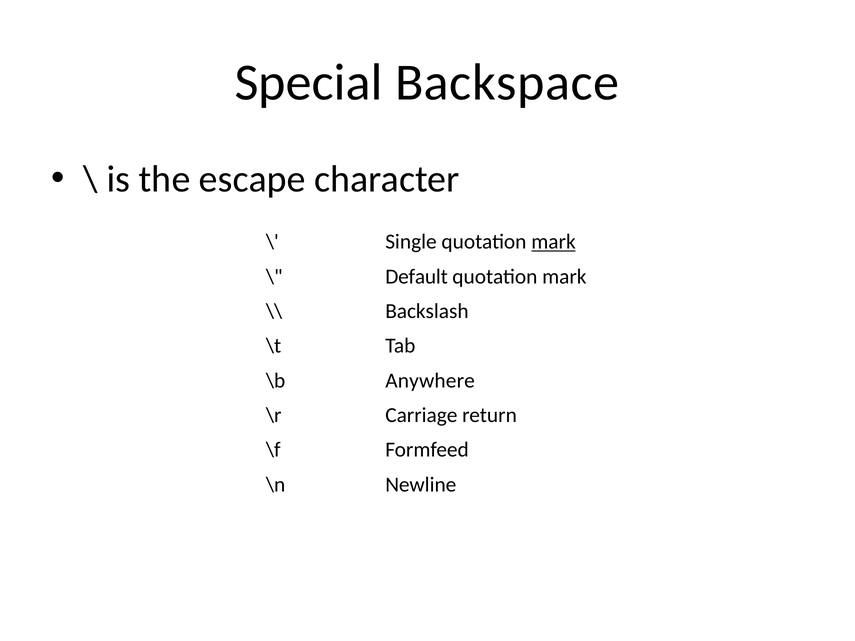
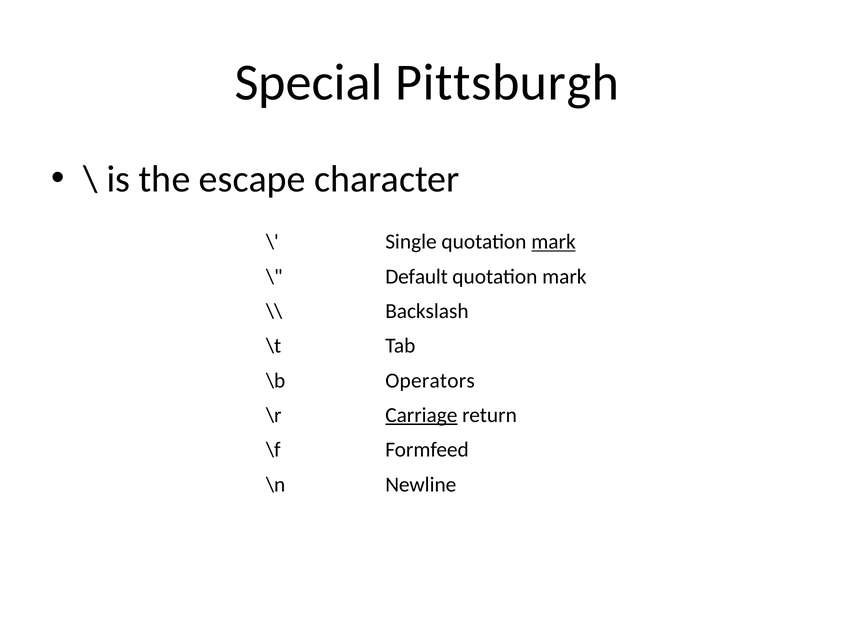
Backspace: Backspace -> Pittsburgh
Anywhere: Anywhere -> Operators
Carriage underline: none -> present
